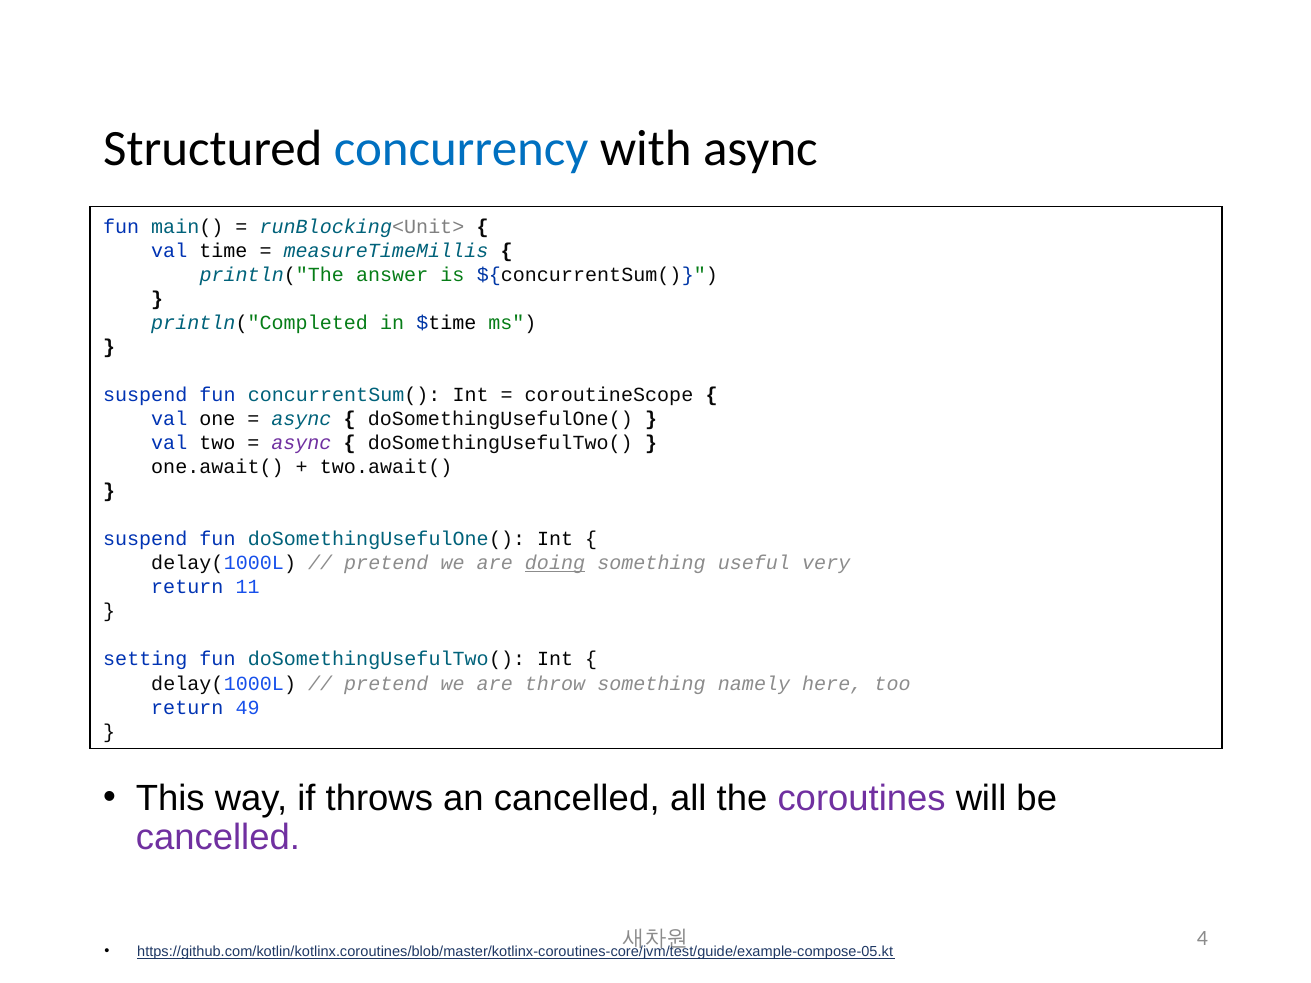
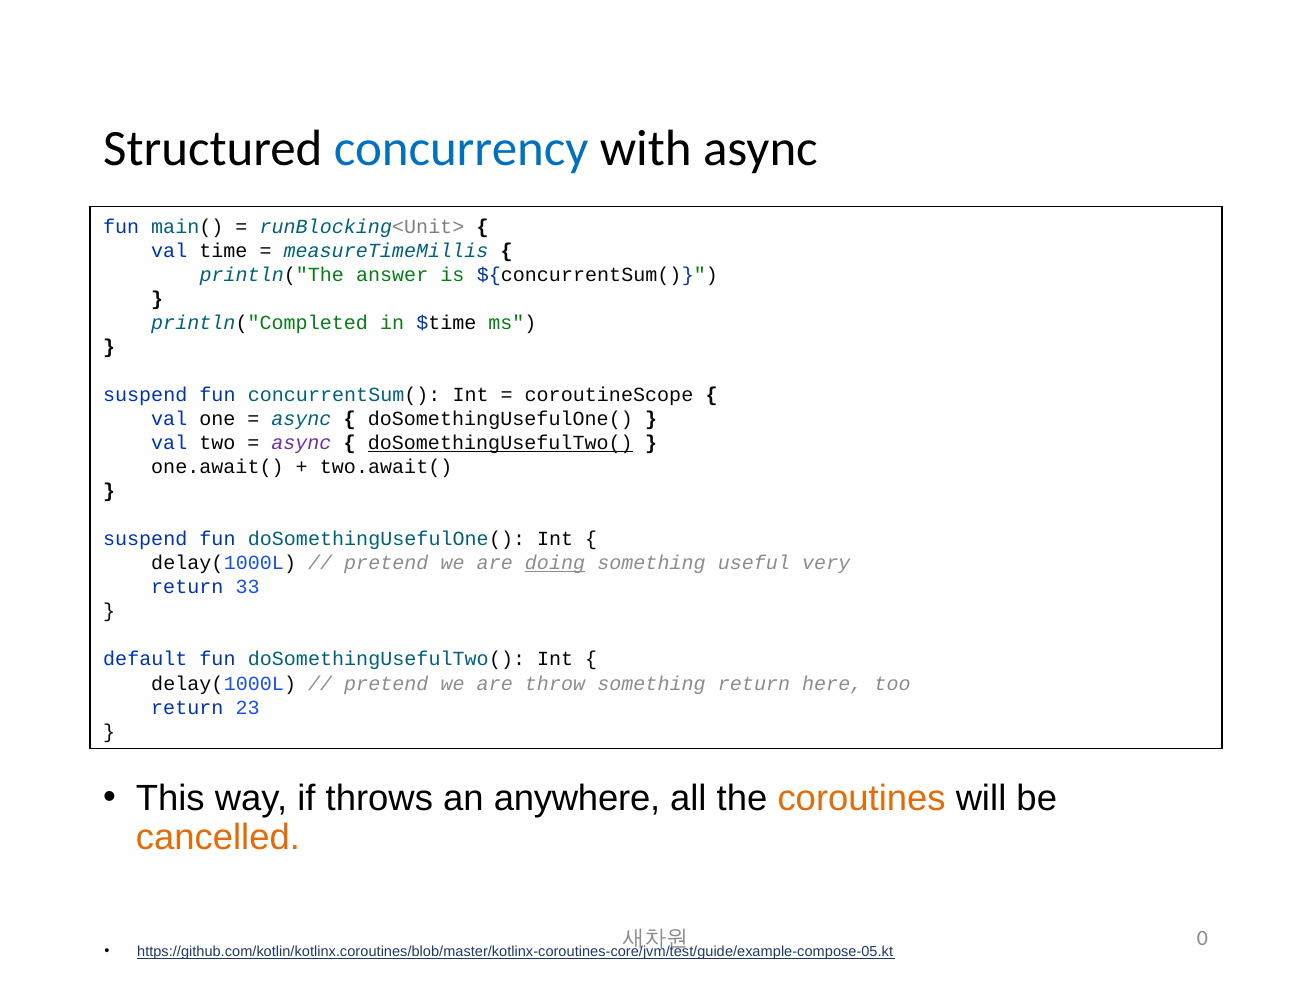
doSomethingUsefulTwo( at (500, 443) underline: none -> present
11: 11 -> 33
setting: setting -> default
something namely: namely -> return
49: 49 -> 23
an cancelled: cancelled -> anywhere
coroutines colour: purple -> orange
cancelled at (218, 838) colour: purple -> orange
4: 4 -> 0
